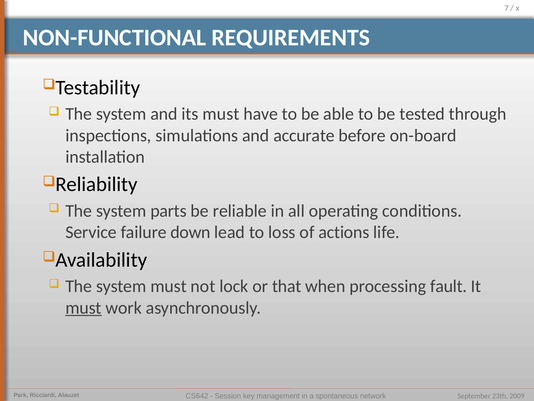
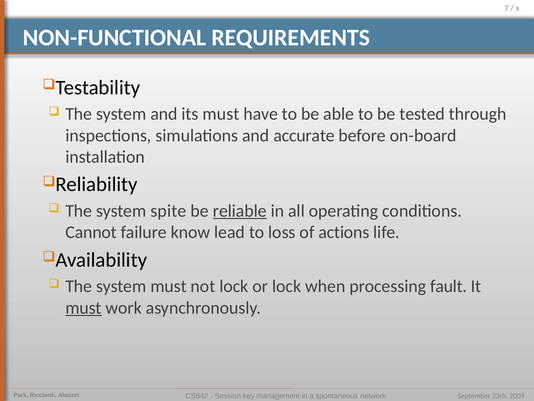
parts: parts -> spite
reliable underline: none -> present
Service: Service -> Cannot
down: down -> know
or that: that -> lock
